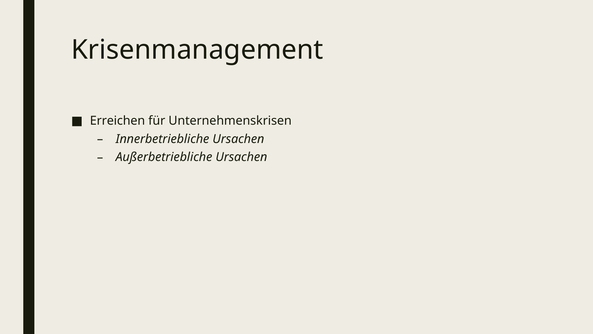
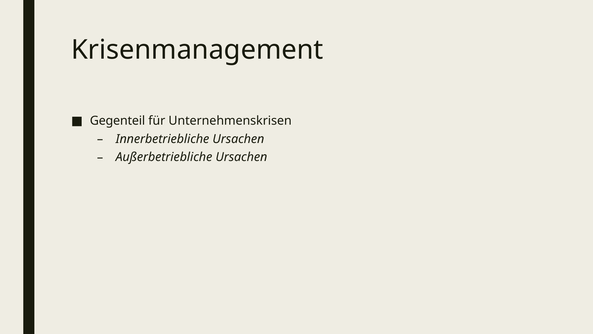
Erreichen: Erreichen -> Gegenteil
